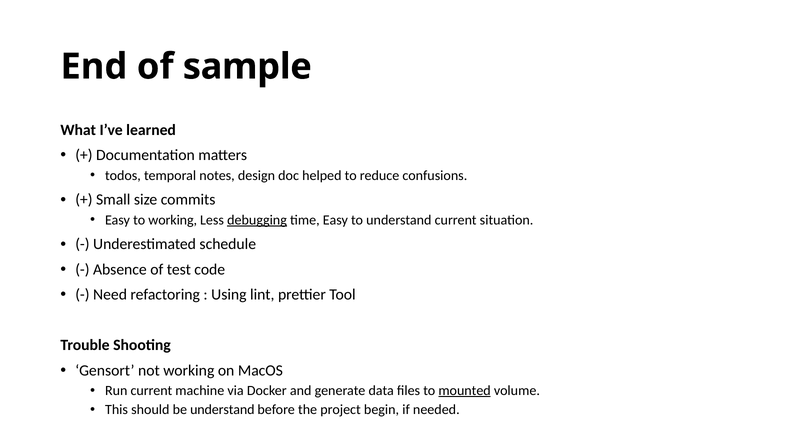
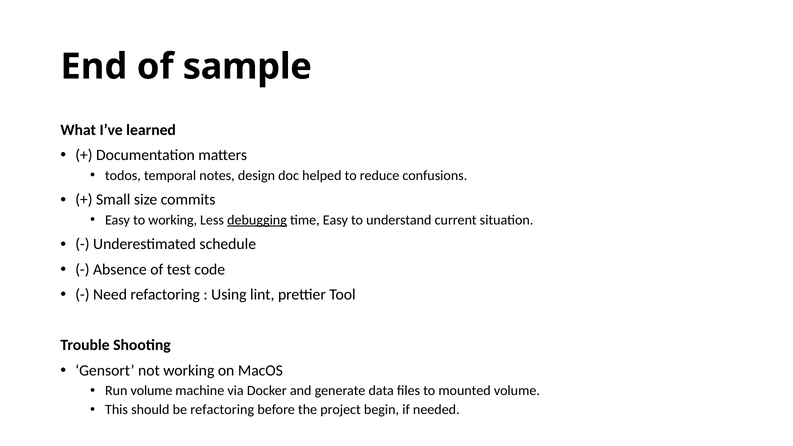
Run current: current -> volume
mounted underline: present -> none
be understand: understand -> refactoring
